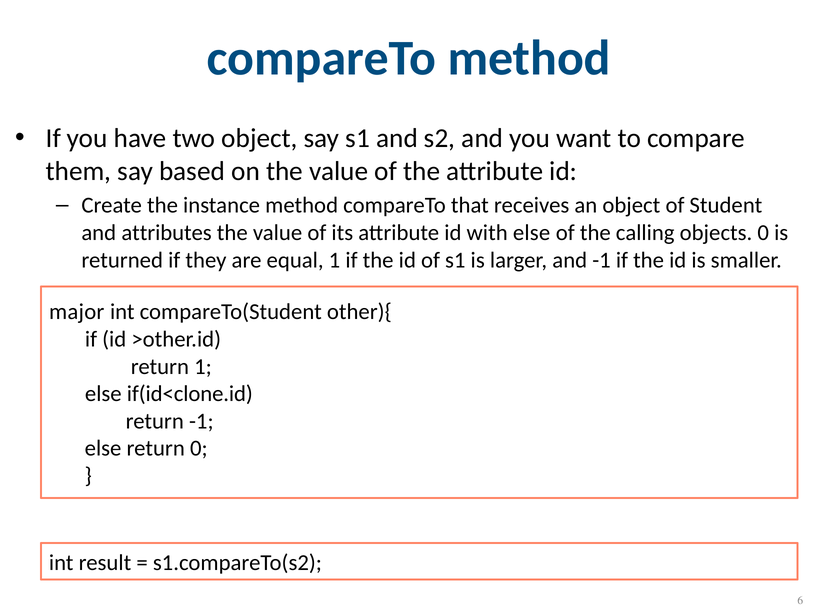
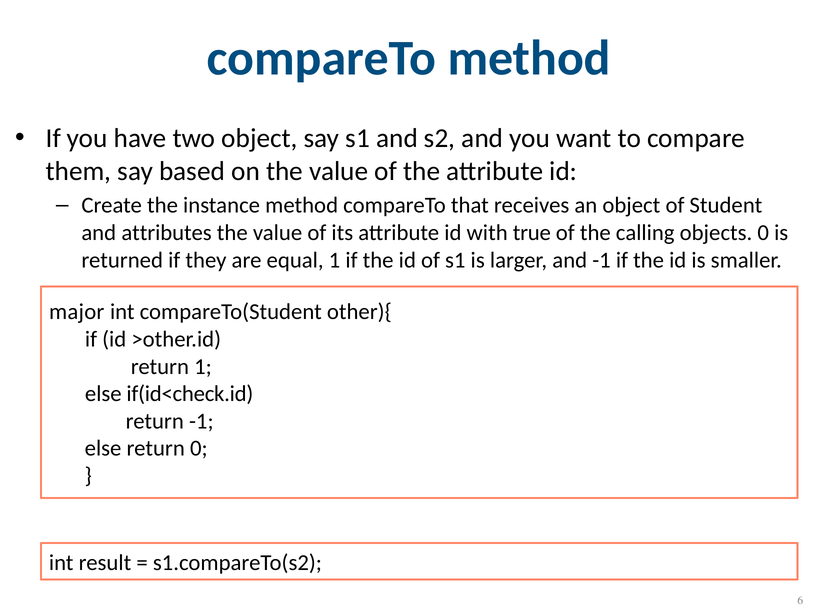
with else: else -> true
if(id<clone.id: if(id<clone.id -> if(id<check.id
